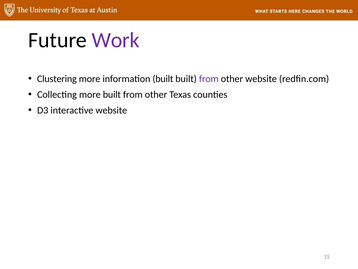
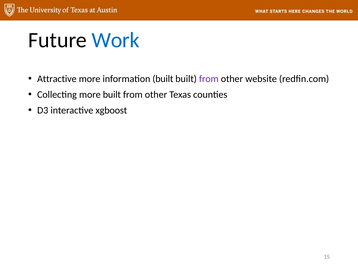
Work colour: purple -> blue
Clustering: Clustering -> Attractive
interactive website: website -> xgboost
